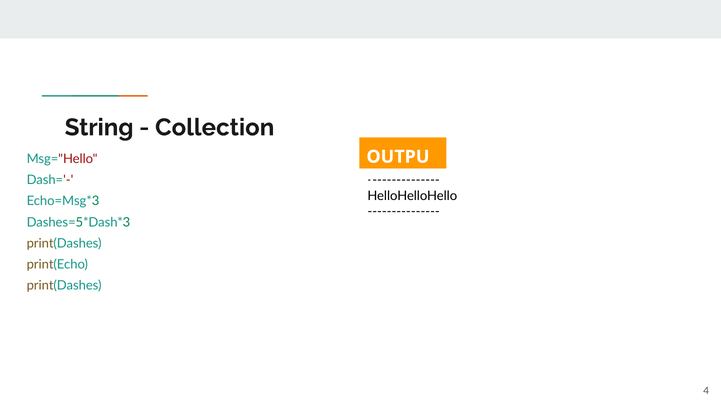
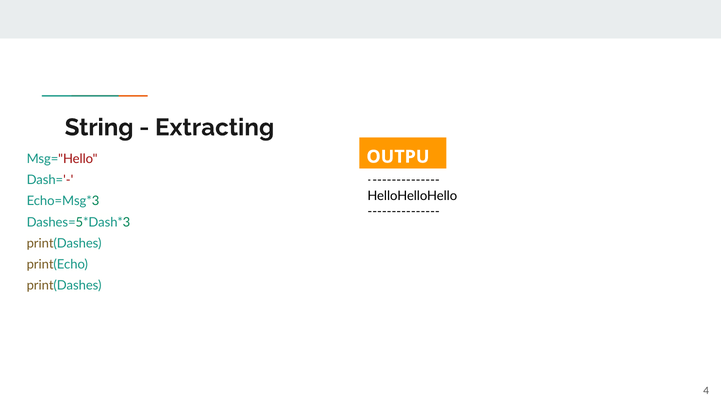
Collection: Collection -> Extracting
